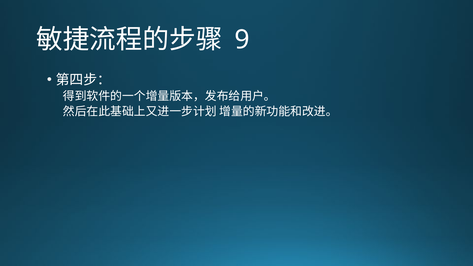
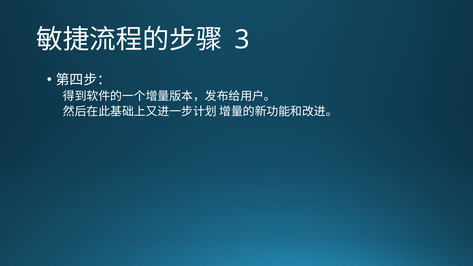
9: 9 -> 3
